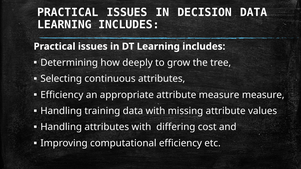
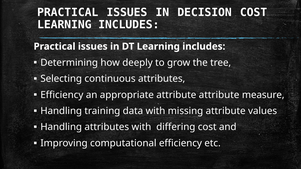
DECISION DATA: DATA -> COST
attribute measure: measure -> attribute
